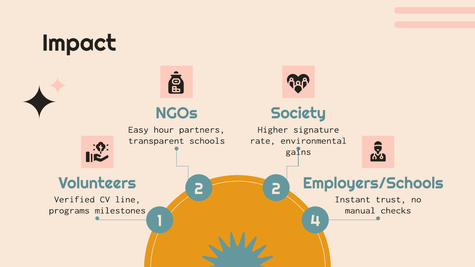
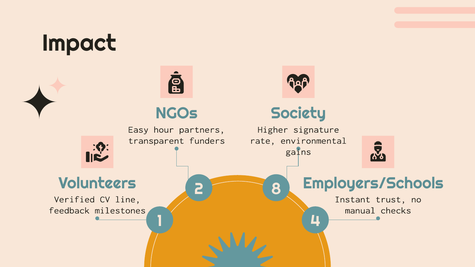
schools: schools -> funders
2 2: 2 -> 8
programs: programs -> feedback
